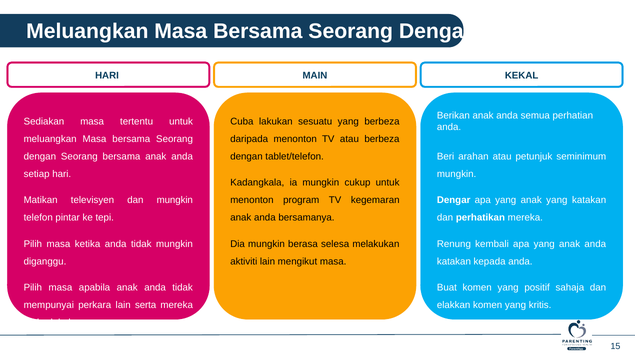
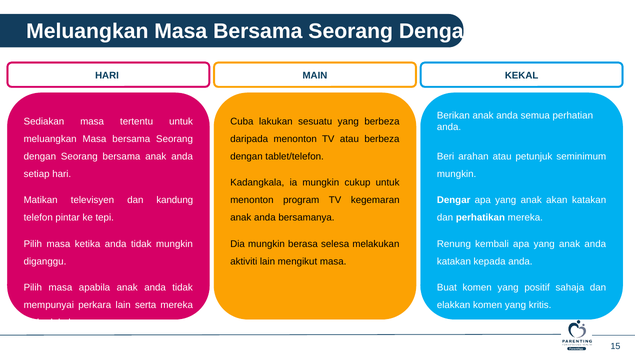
dan mungkin: mungkin -> kandung
anak yang: yang -> akan
